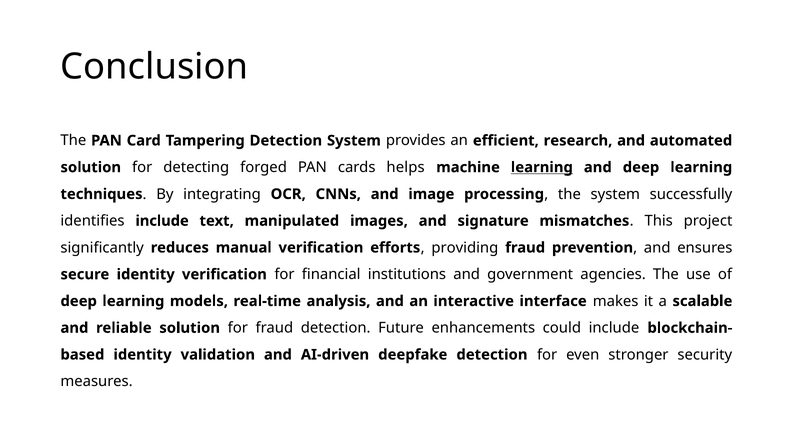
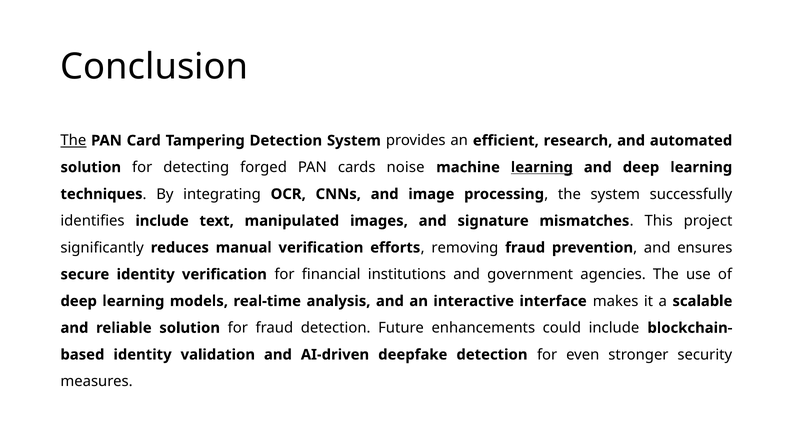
The at (73, 141) underline: none -> present
helps: helps -> noise
providing: providing -> removing
